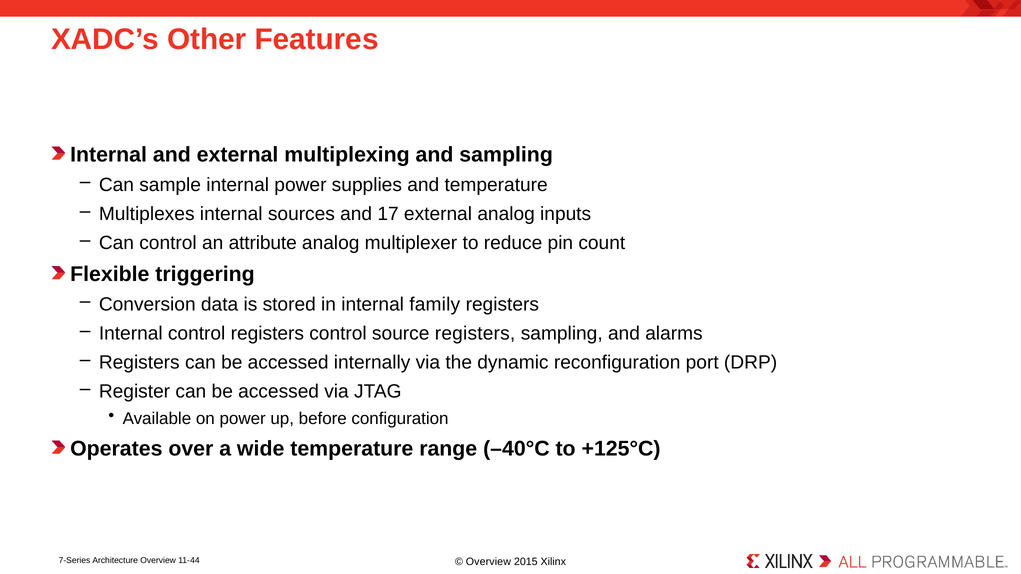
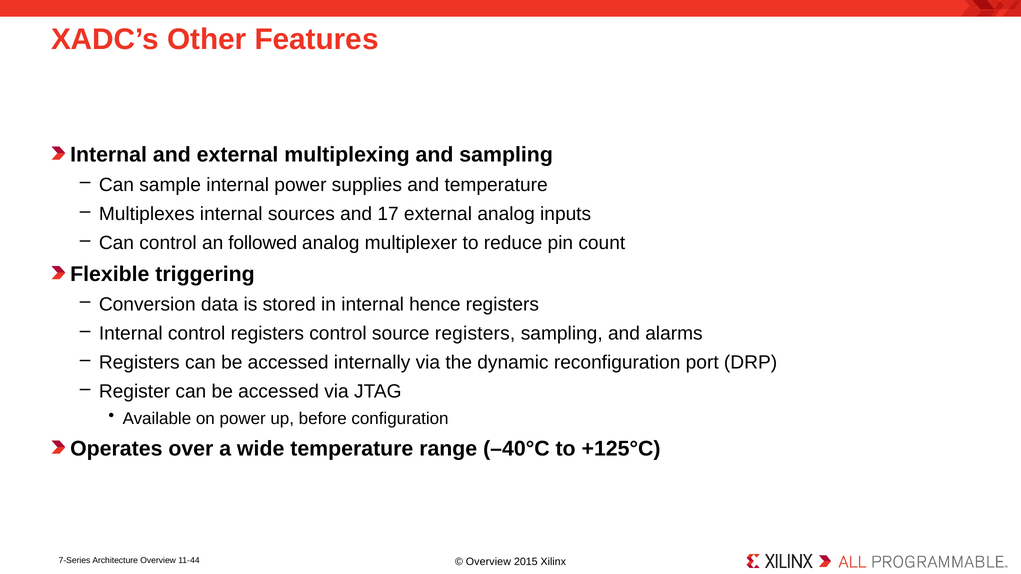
attribute: attribute -> followed
family: family -> hence
